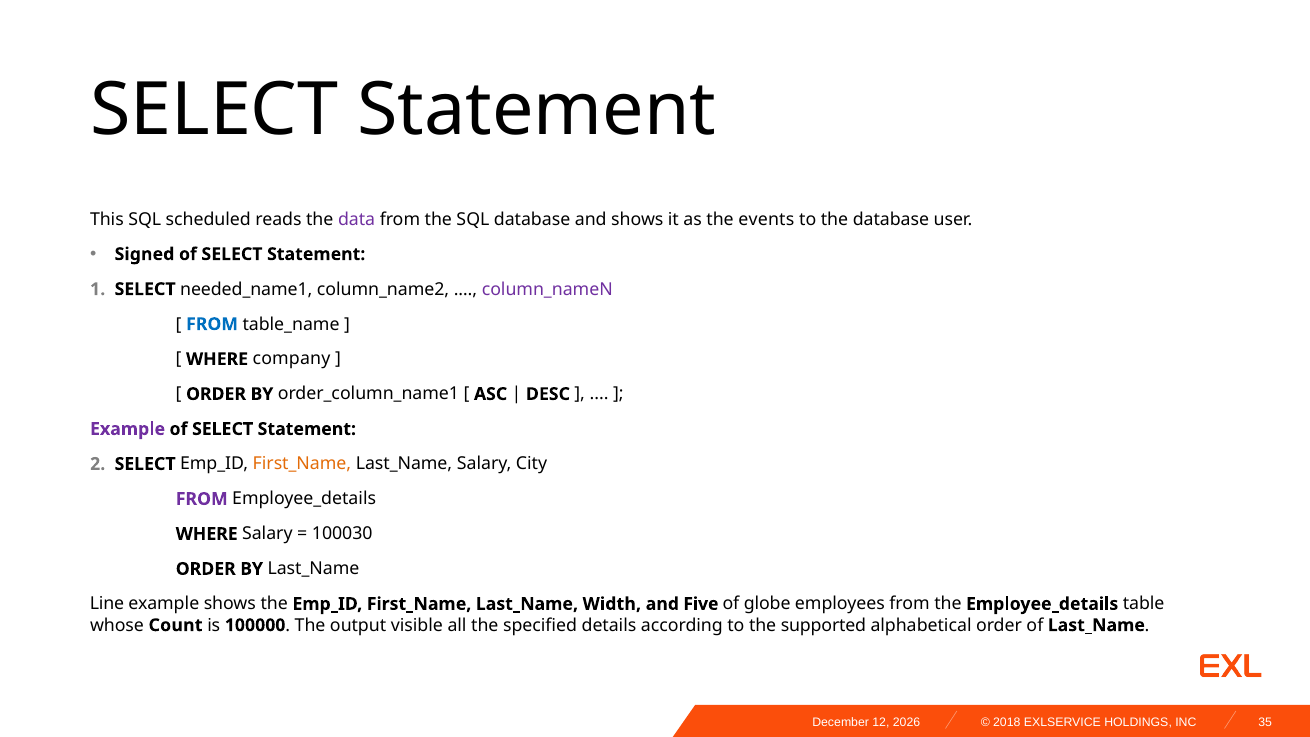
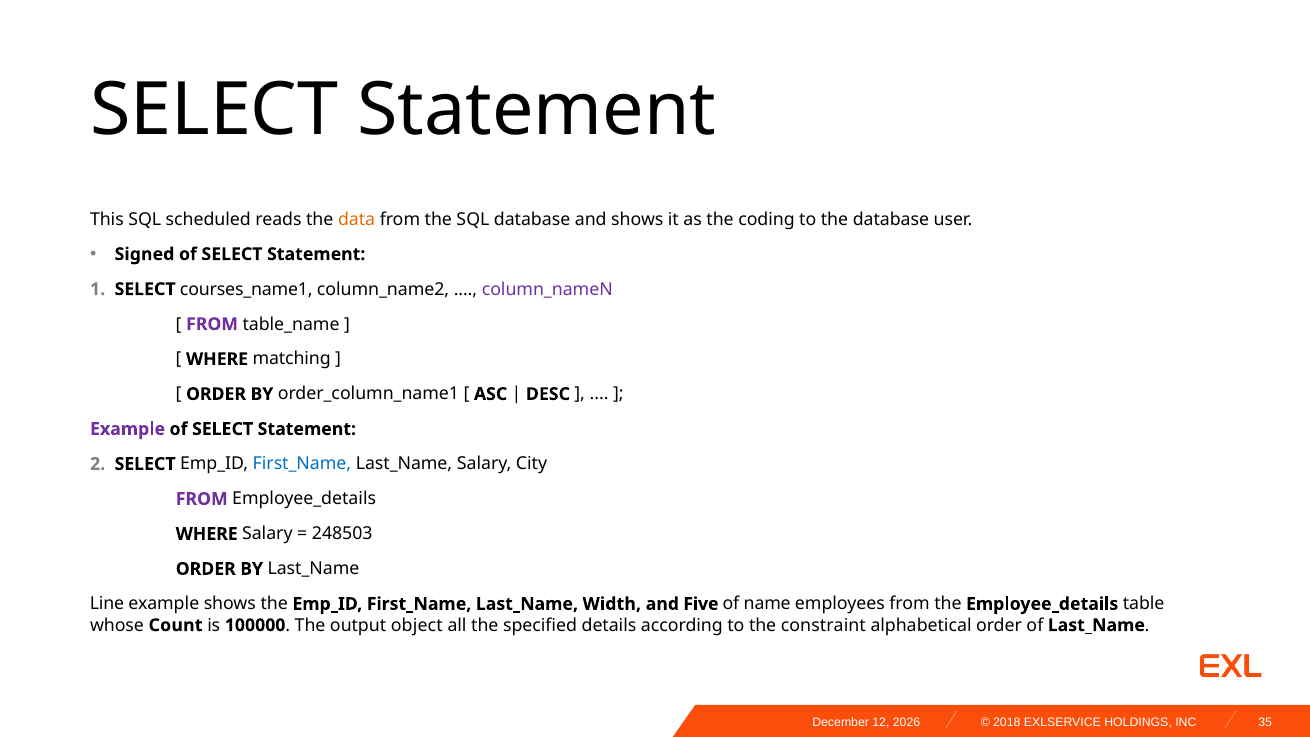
data colour: purple -> orange
events: events -> coding
needed_name1: needed_name1 -> courses_name1
FROM at (212, 324) colour: blue -> purple
company: company -> matching
First_Name at (302, 464) colour: orange -> blue
100030: 100030 -> 248503
globe: globe -> name
visible: visible -> object
supported: supported -> constraint
